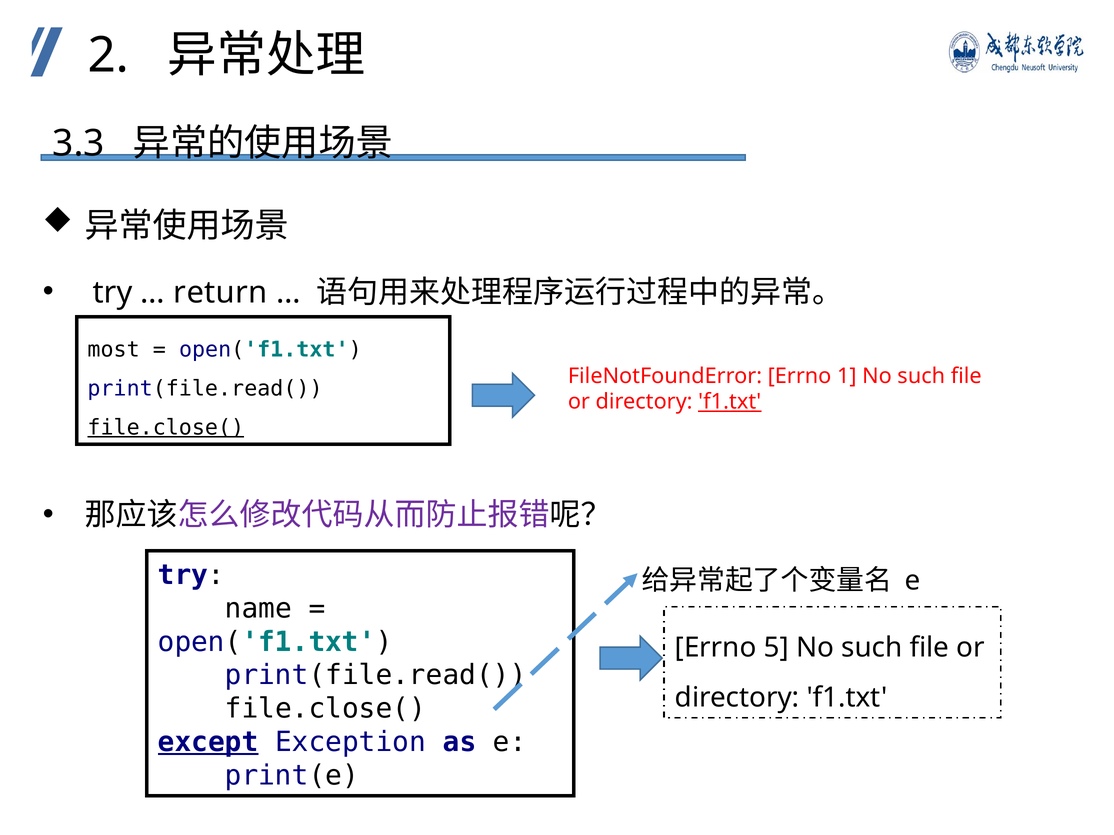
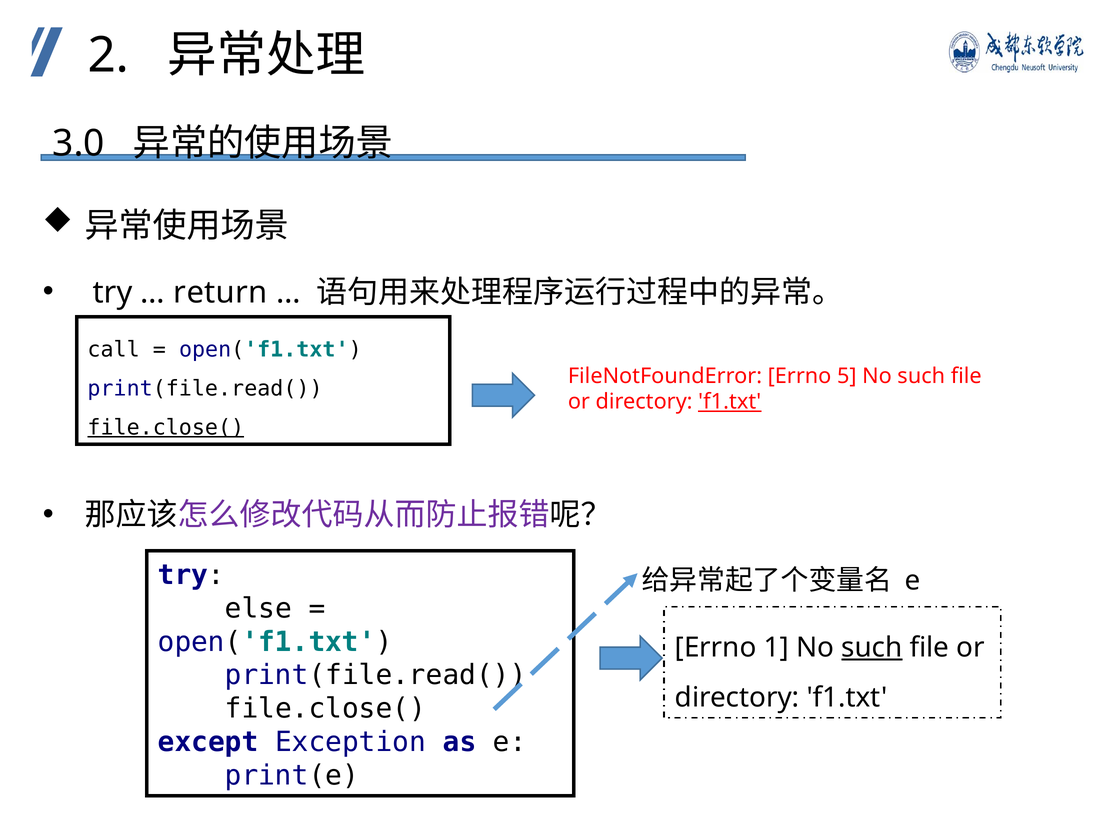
3.3: 3.3 -> 3.0
most: most -> call
1: 1 -> 5
name: name -> else
5: 5 -> 1
such at (872, 648) underline: none -> present
except underline: present -> none
